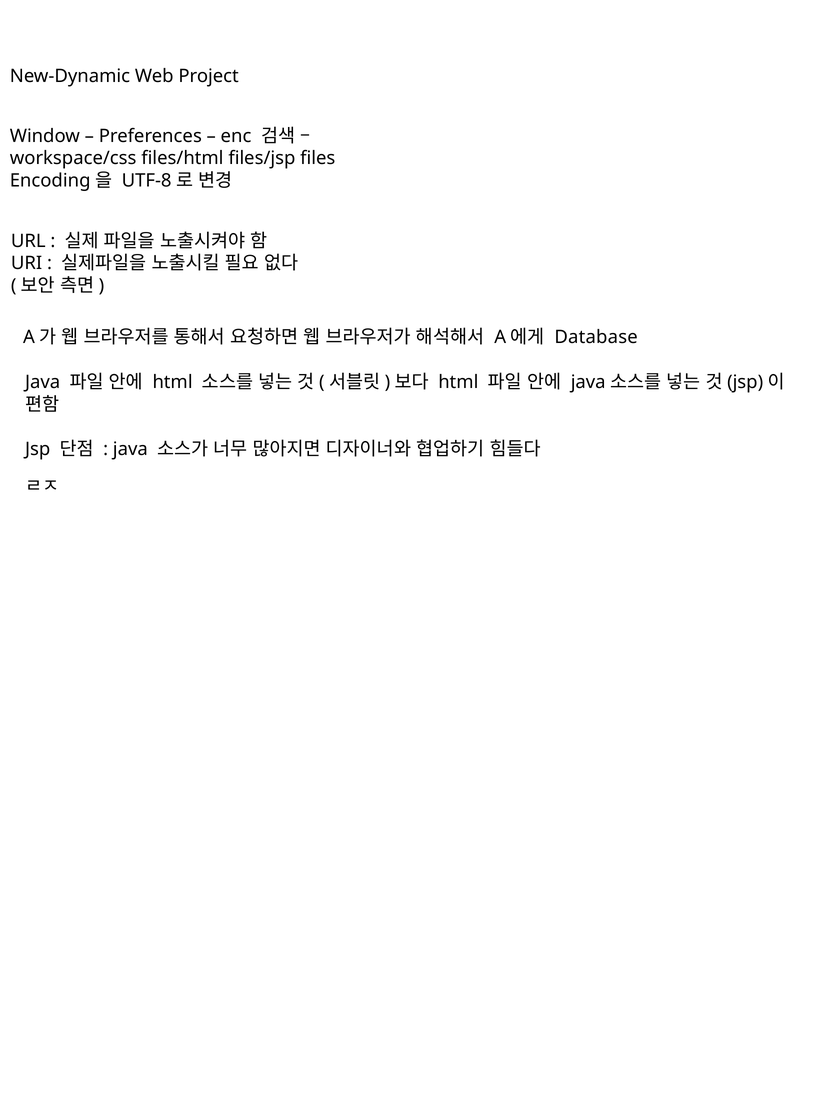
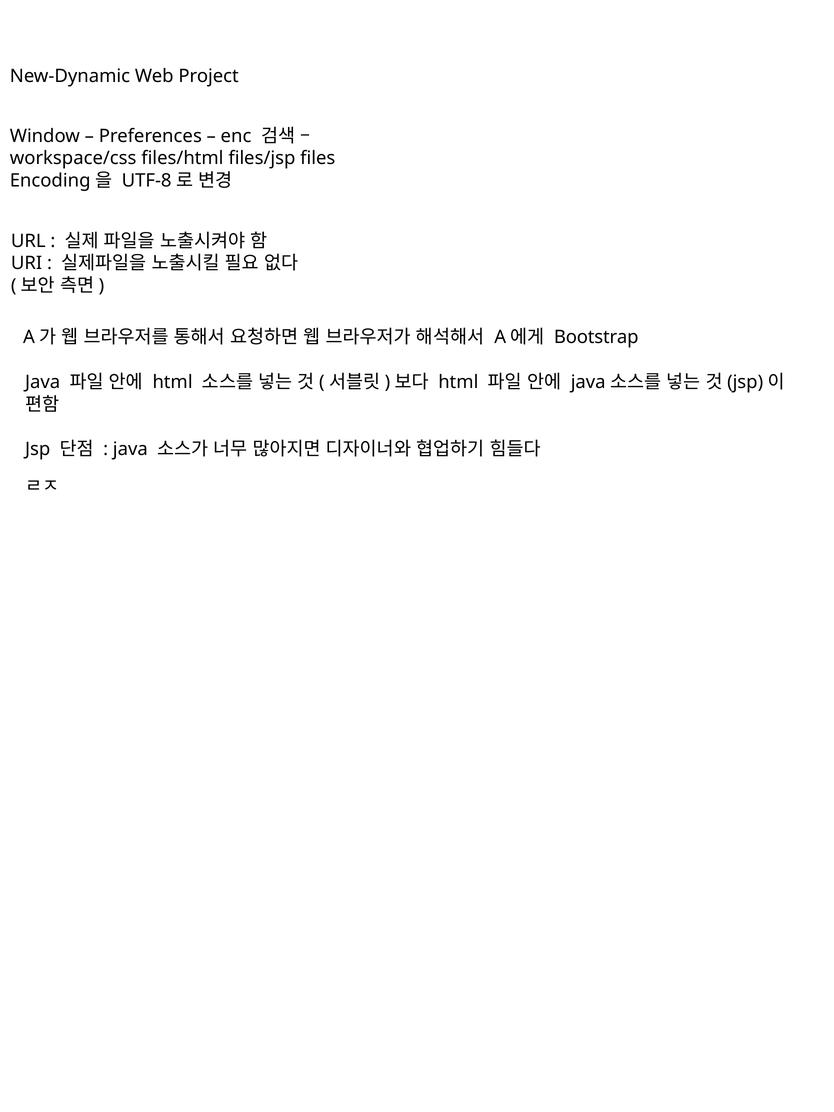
Database: Database -> Bootstrap
